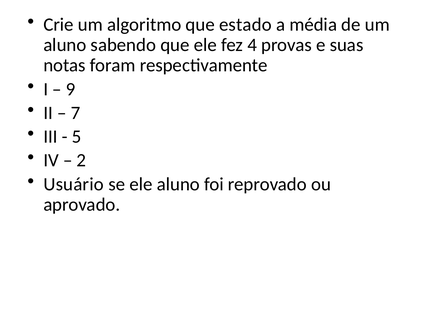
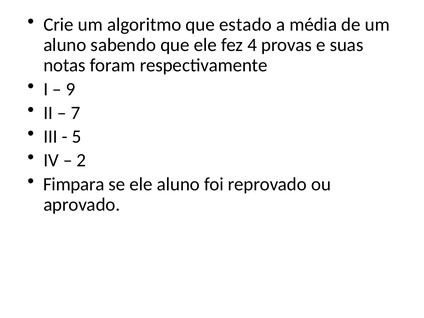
Usuário: Usuário -> Fimpara
